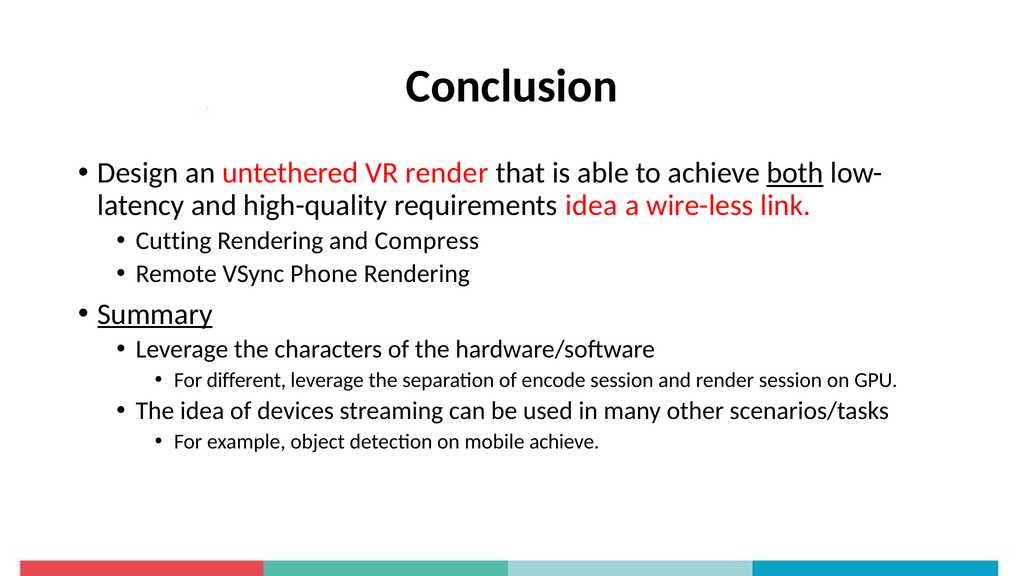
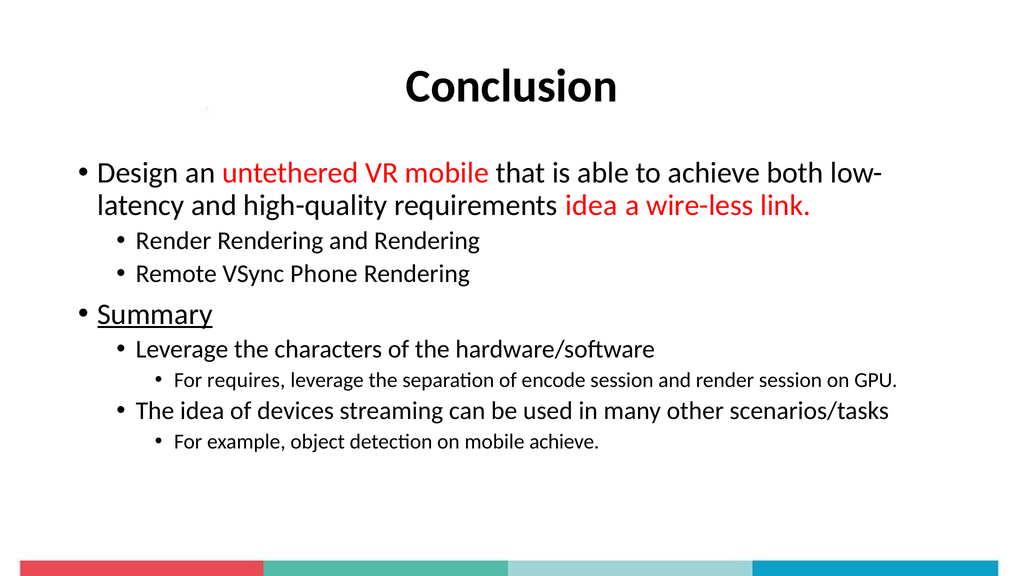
VR render: render -> mobile
both underline: present -> none
Cutting at (174, 241): Cutting -> Render
and Compress: Compress -> Rendering
different: different -> requires
